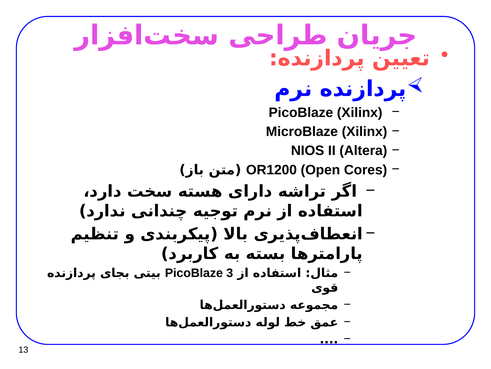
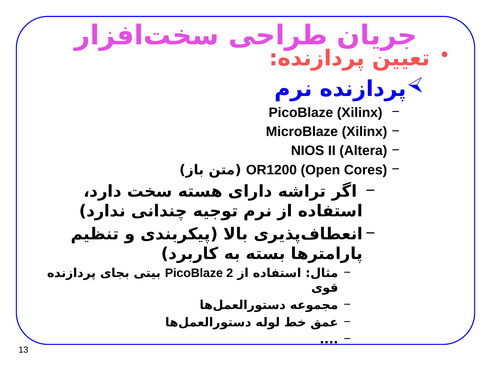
3: 3 -> 2
